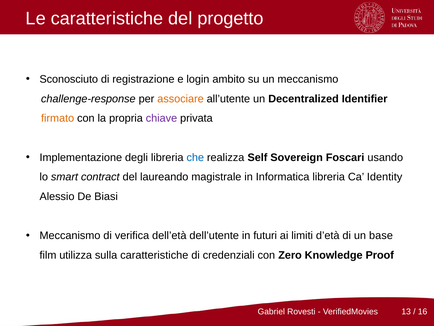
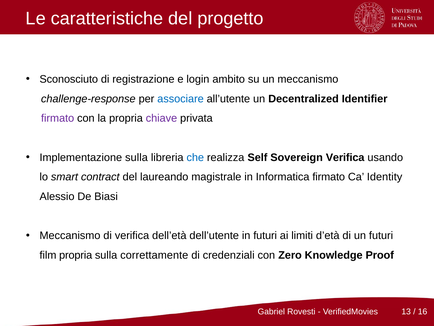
associare colour: orange -> blue
firmato at (58, 118) colour: orange -> purple
Implementazione degli: degli -> sulla
Sovereign Foscari: Foscari -> Verifica
Informatica libreria: libreria -> firmato
un base: base -> futuri
film utilizza: utilizza -> propria
sulla caratteristiche: caratteristiche -> correttamente
